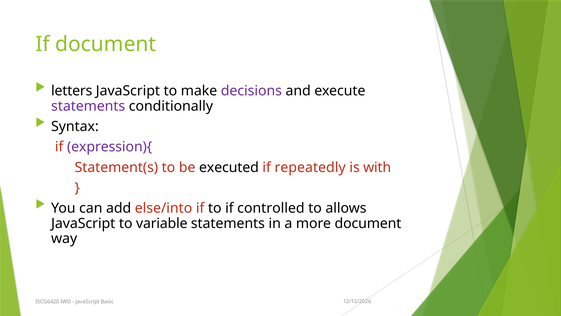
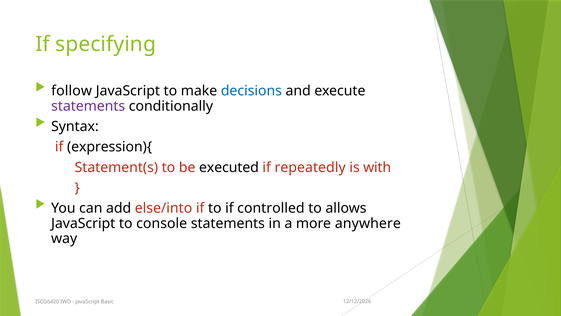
If document: document -> specifying
letters: letters -> follow
decisions colour: purple -> blue
expression){ colour: purple -> black
variable: variable -> console
more document: document -> anywhere
